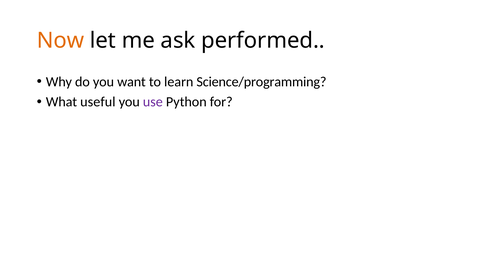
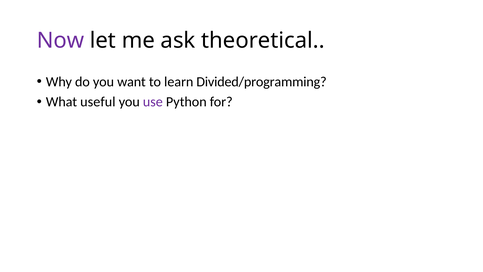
Now colour: orange -> purple
performed: performed -> theoretical
Science/programming: Science/programming -> Divided/programming
